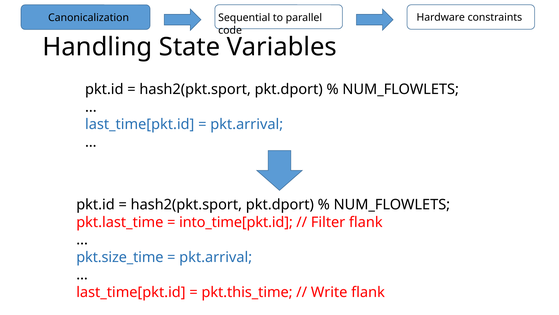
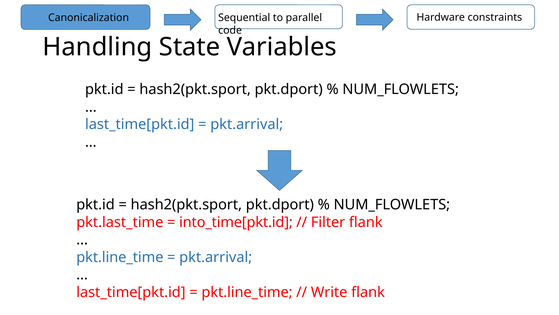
pkt.size_time at (120, 257): pkt.size_time -> pkt.line_time
pkt.this_time at (247, 292): pkt.this_time -> pkt.line_time
